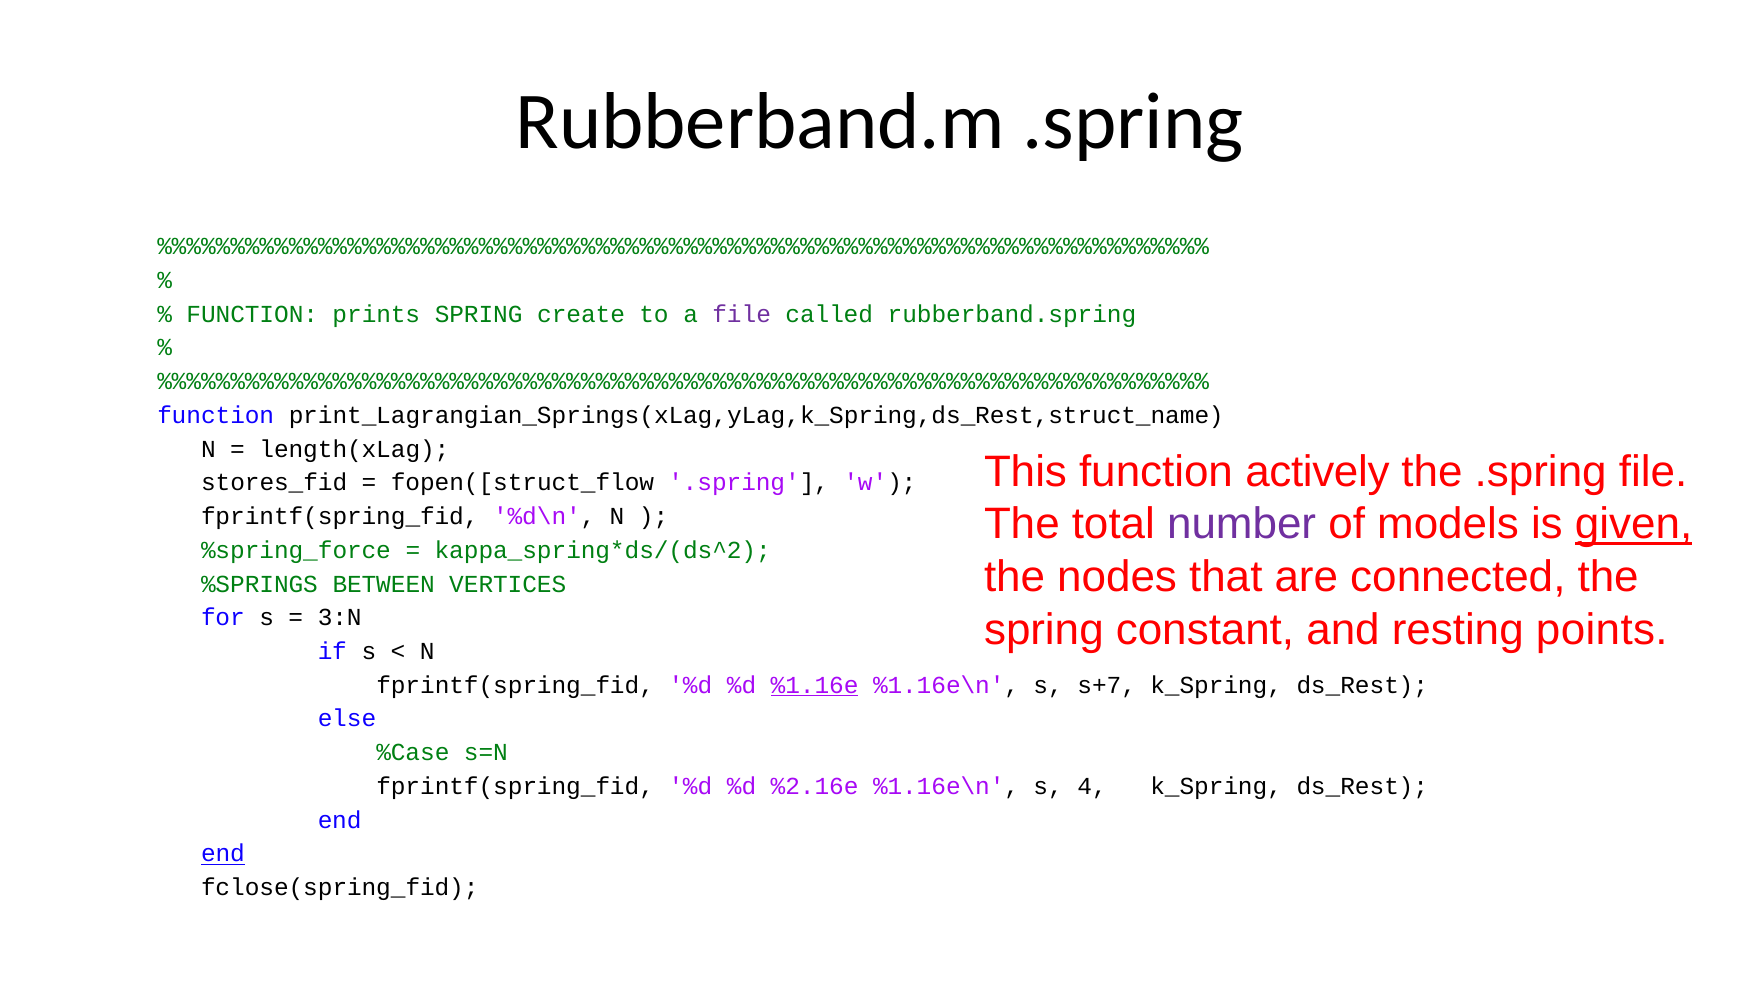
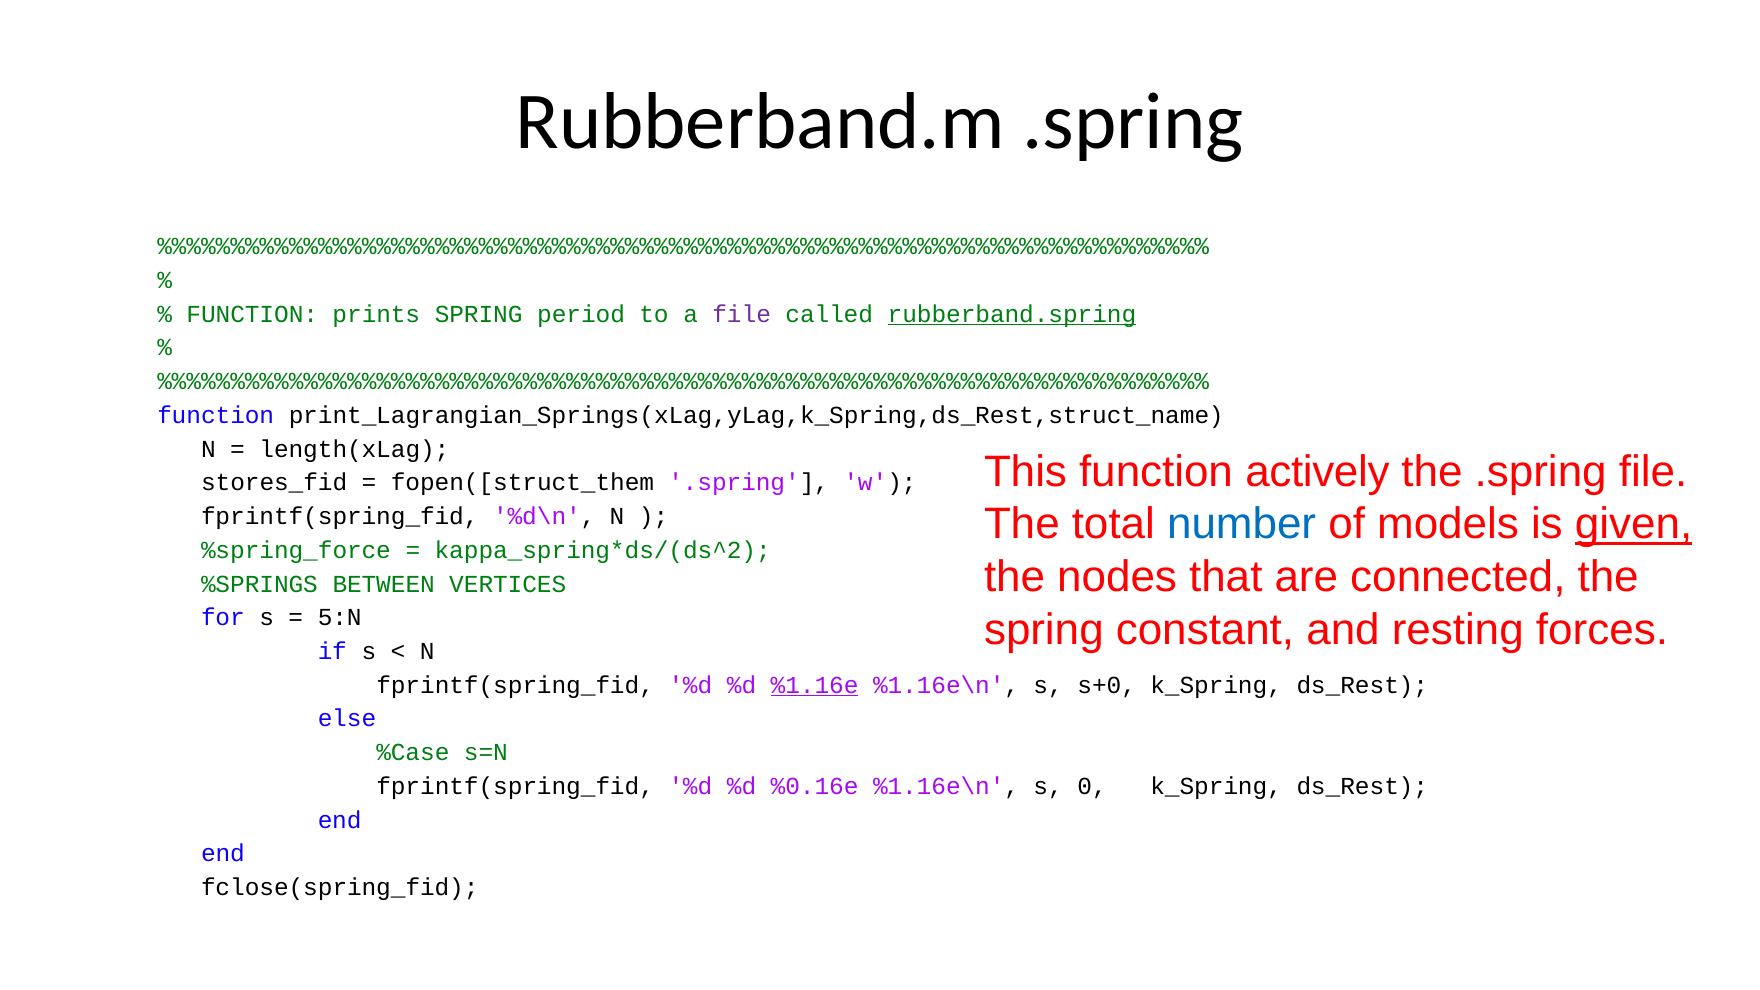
create: create -> period
rubberband.spring underline: none -> present
fopen([struct_flow: fopen([struct_flow -> fopen([struct_them
number colour: purple -> blue
3:N: 3:N -> 5:N
points: points -> forces
s+7: s+7 -> s+0
%2.16e: %2.16e -> %0.16e
4: 4 -> 0
end at (223, 854) underline: present -> none
